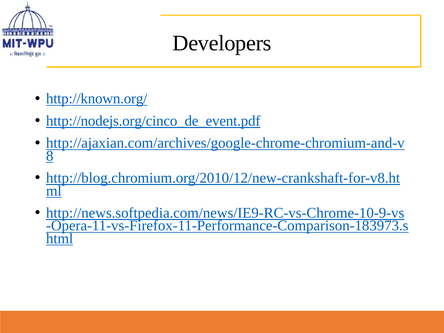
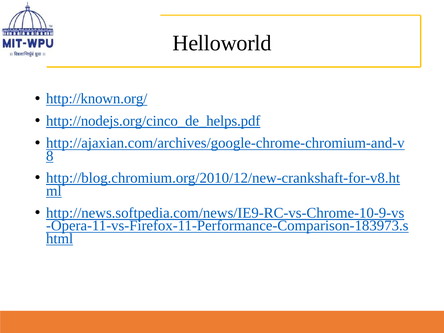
Developers: Developers -> Helloworld
http://nodejs.org/cinco_de_event.pdf: http://nodejs.org/cinco_de_event.pdf -> http://nodejs.org/cinco_de_helps.pdf
